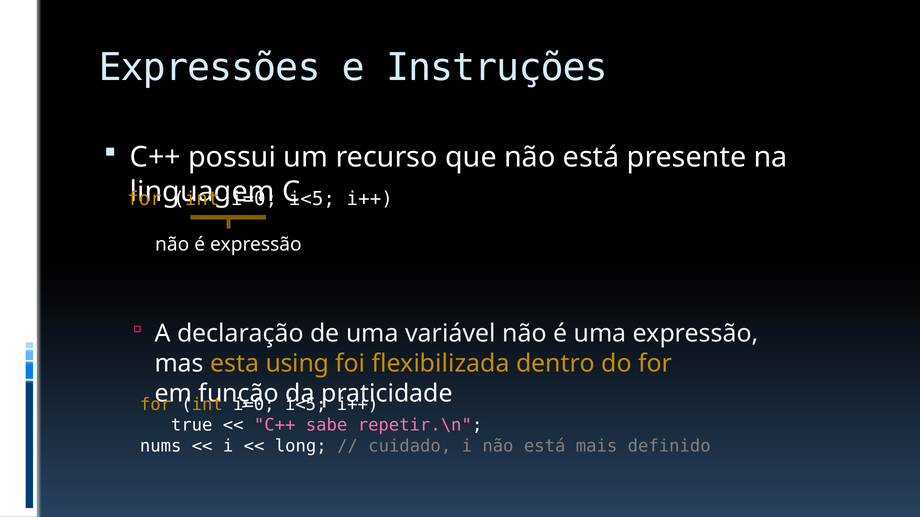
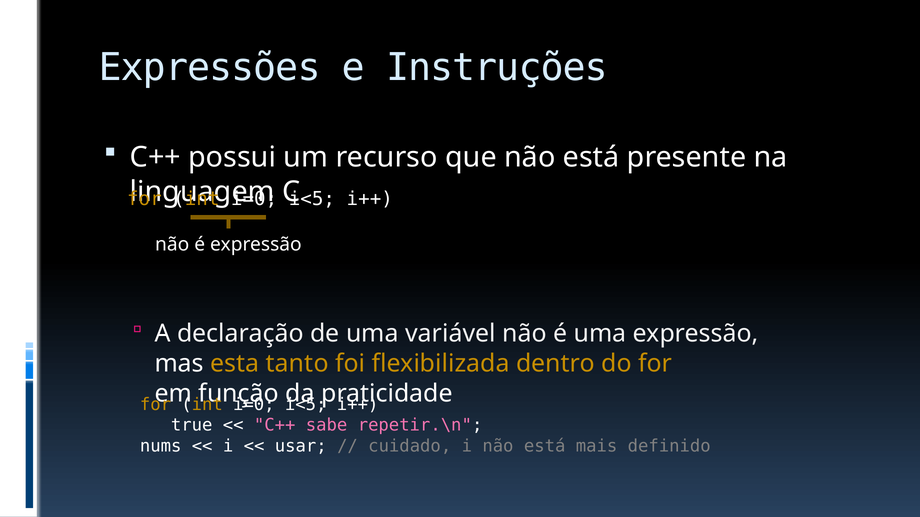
using: using -> tanto
long: long -> usar
